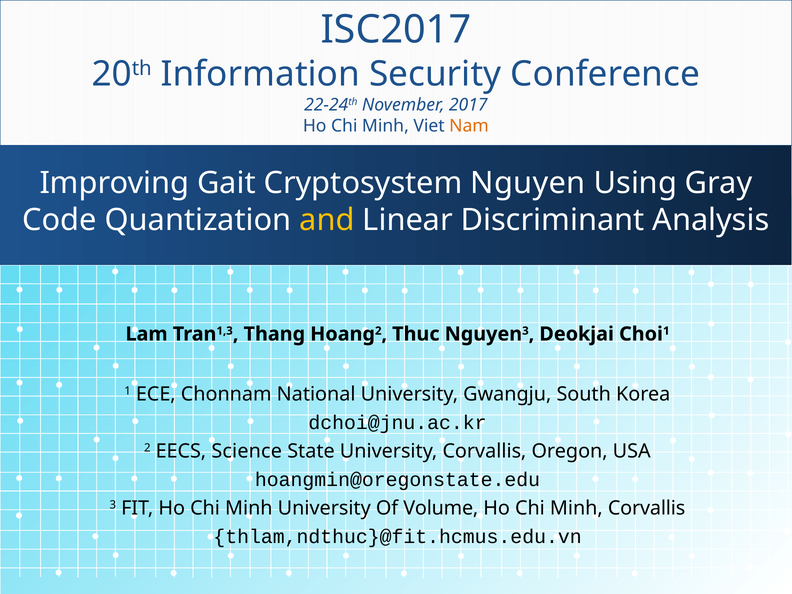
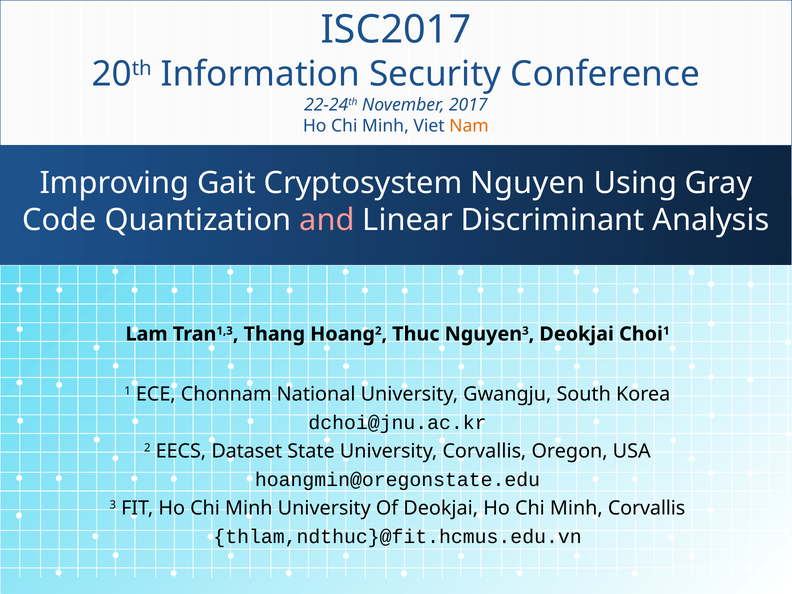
and colour: yellow -> pink
Science: Science -> Dataset
Of Volume: Volume -> Deokjai
